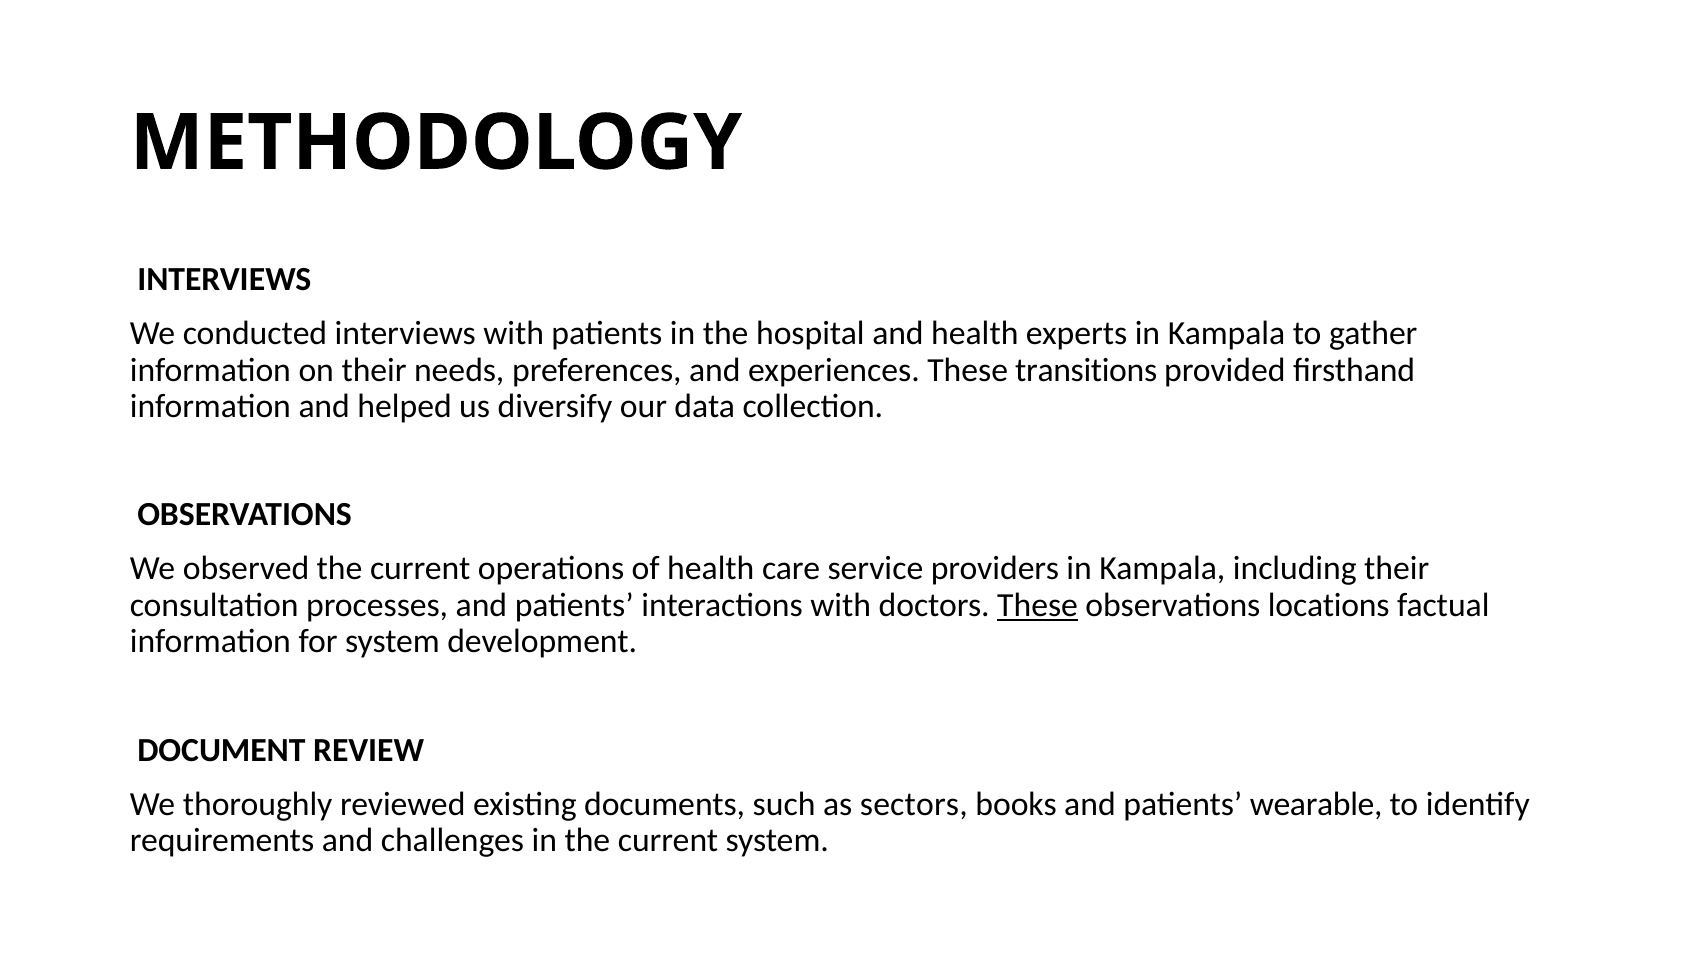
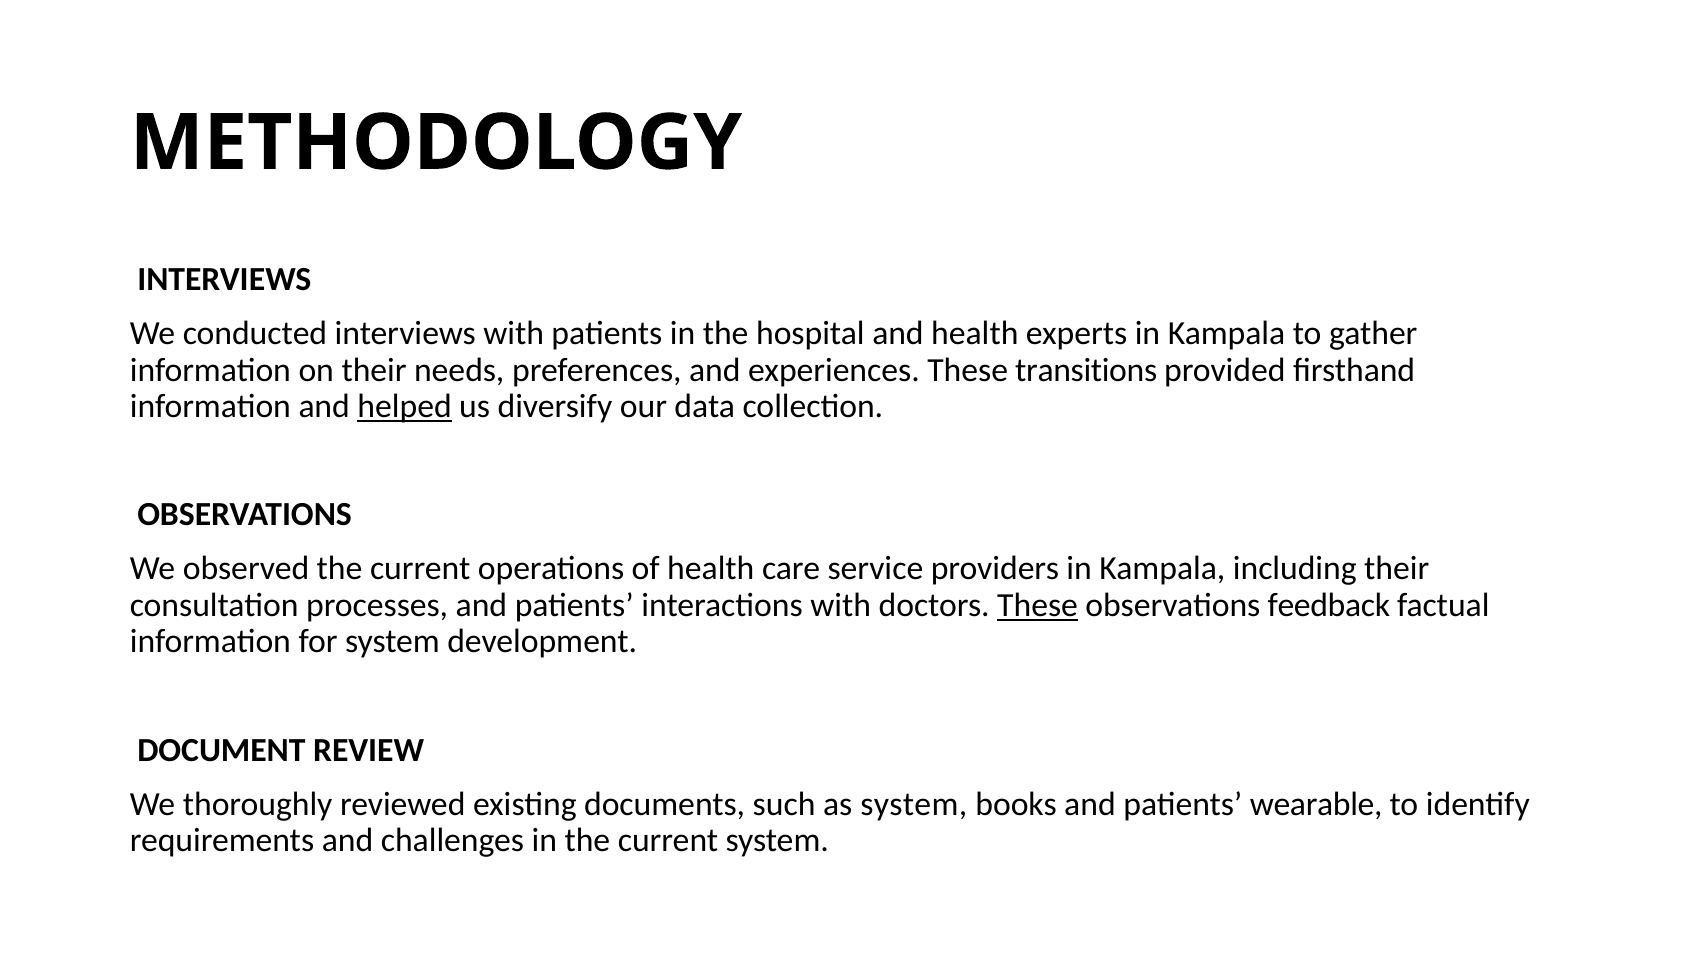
helped underline: none -> present
locations: locations -> feedback
as sectors: sectors -> system
